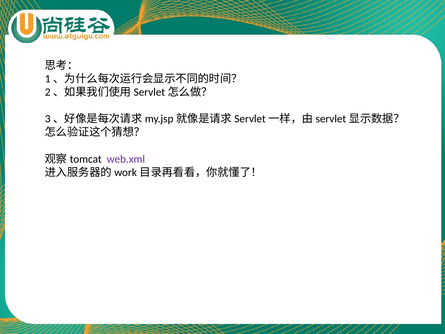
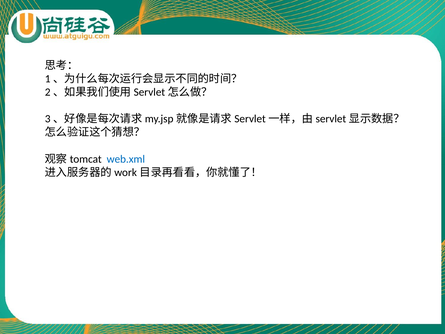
web.xml colour: purple -> blue
